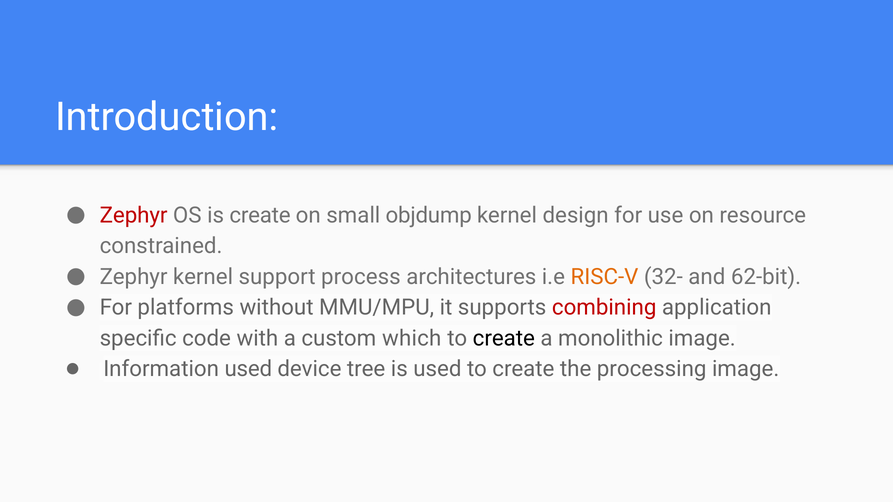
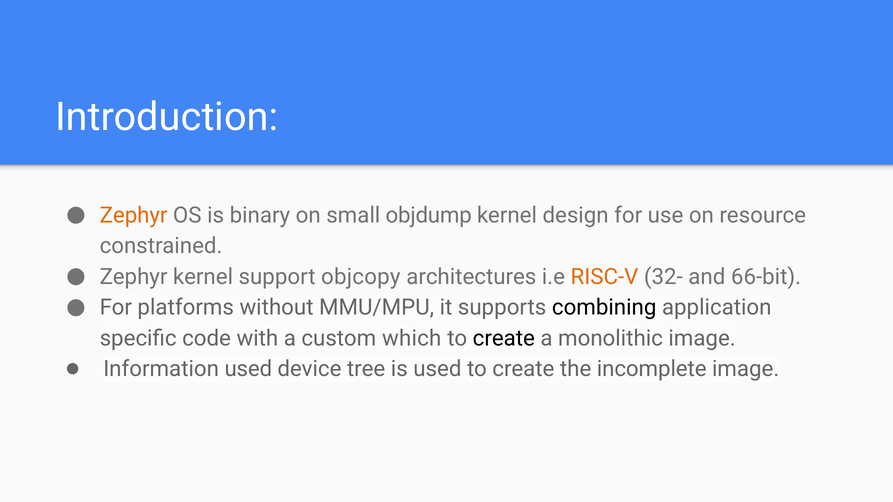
Zephyr at (134, 215) colour: red -> orange
is create: create -> binary
process: process -> objcopy
62-bit: 62-bit -> 66-bit
combining colour: red -> black
processing: processing -> incomplete
